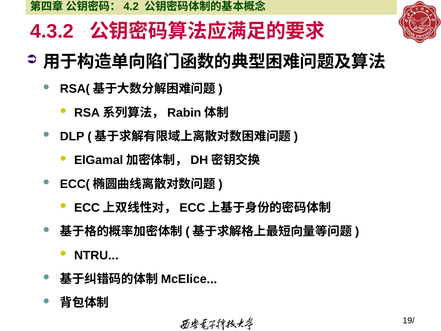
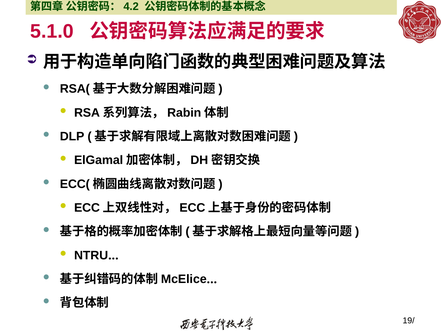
4.3.2: 4.3.2 -> 5.1.0
